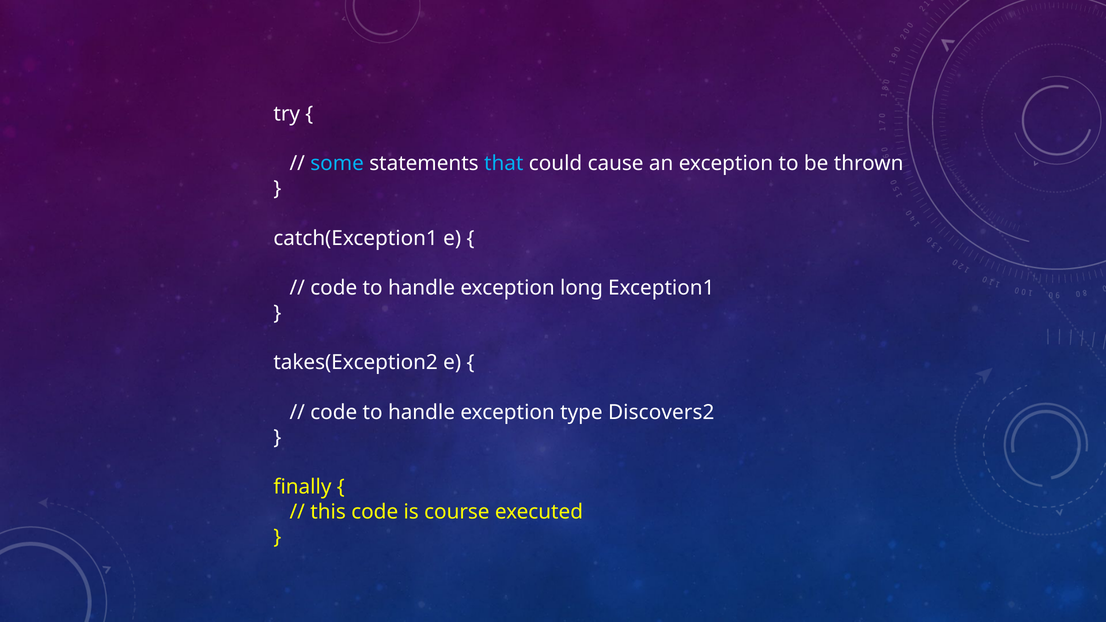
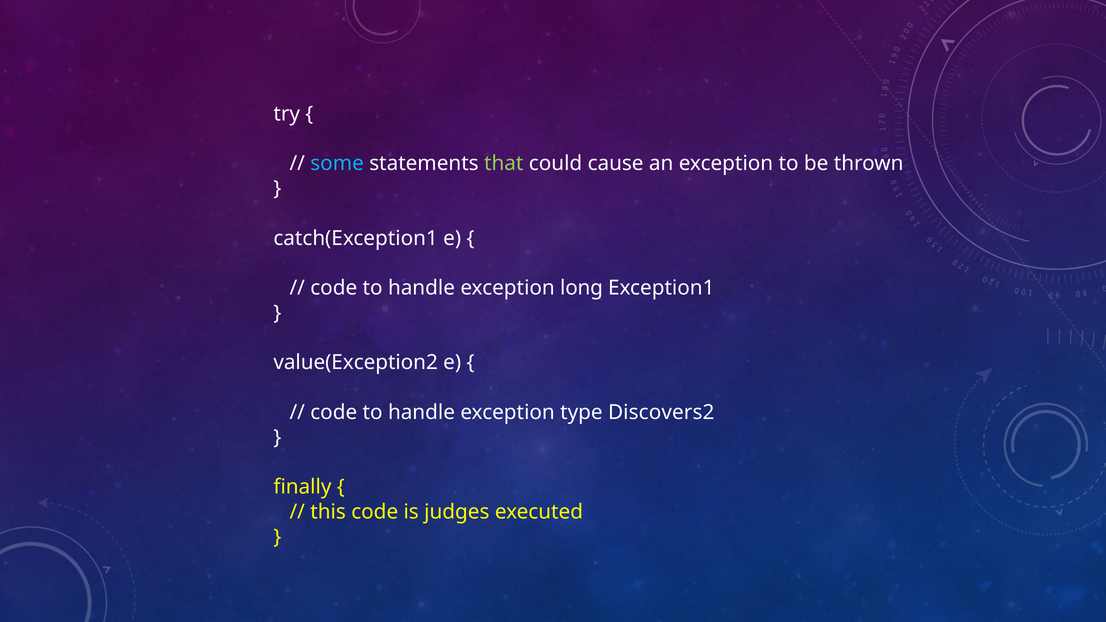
that colour: light blue -> light green
takes(Exception2: takes(Exception2 -> value(Exception2
course: course -> judges
